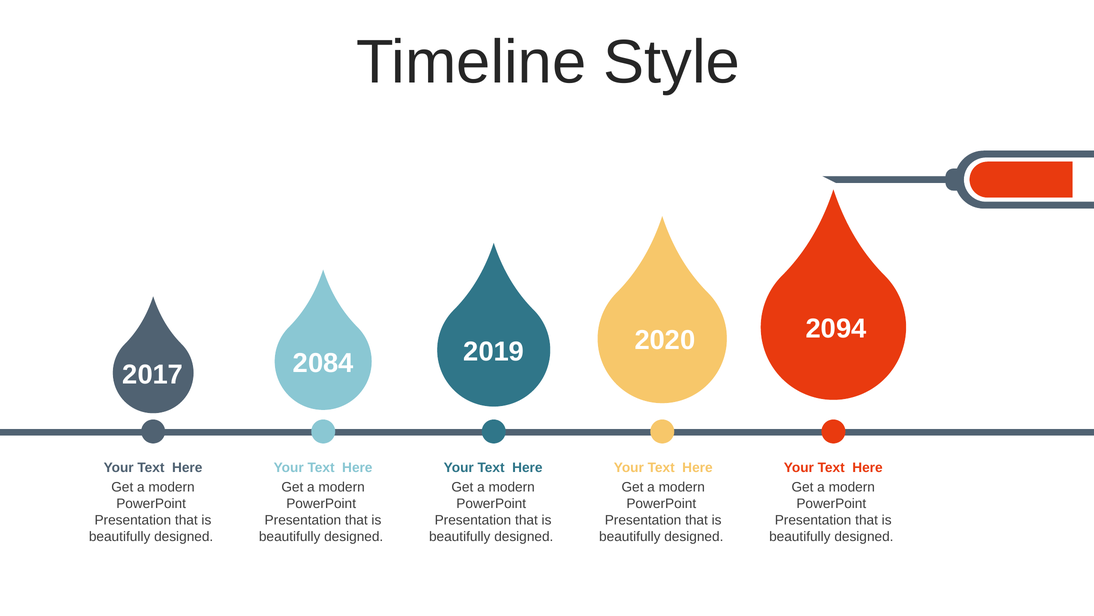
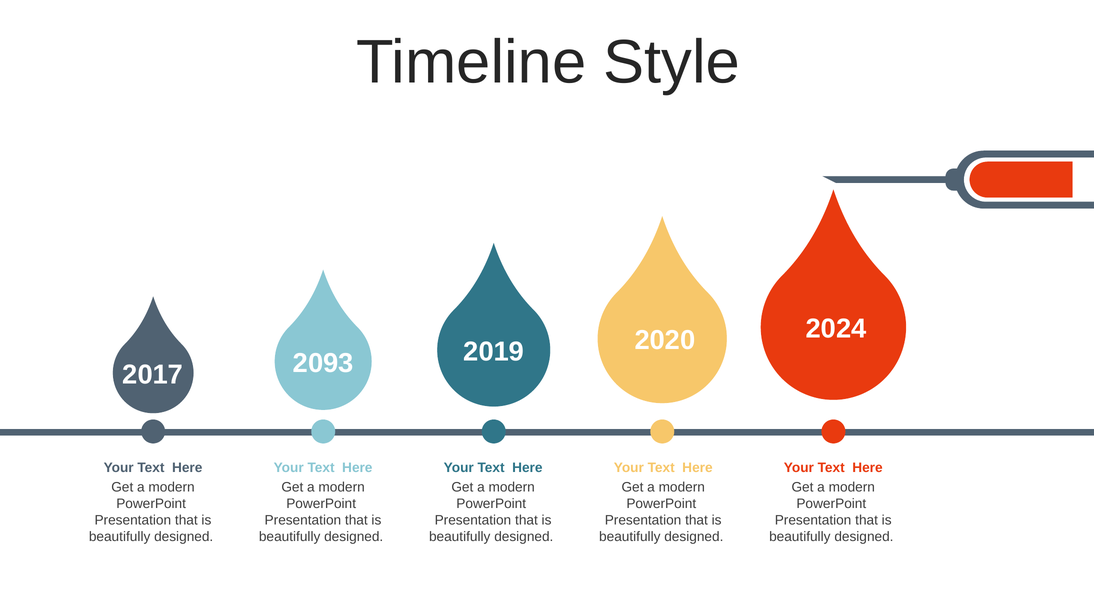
2094: 2094 -> 2024
2084: 2084 -> 2093
